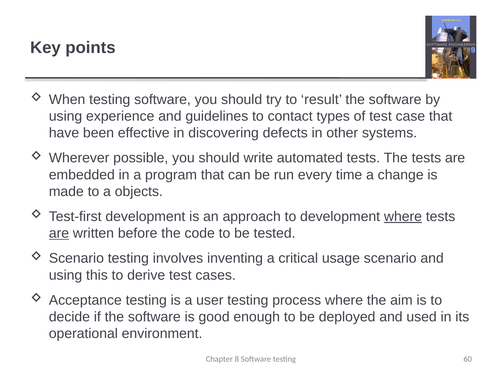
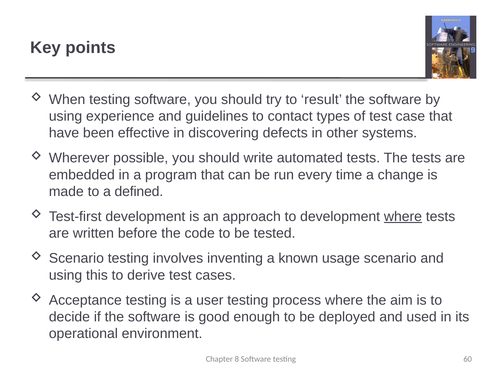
objects: objects -> defined
are at (59, 234) underline: present -> none
critical: critical -> known
